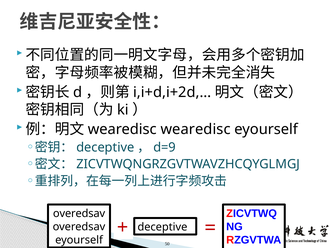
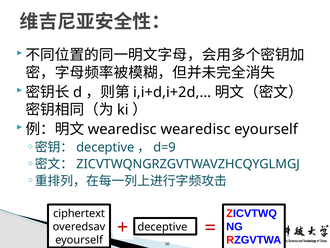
overedsav at (79, 213): overedsav -> ciphertext
